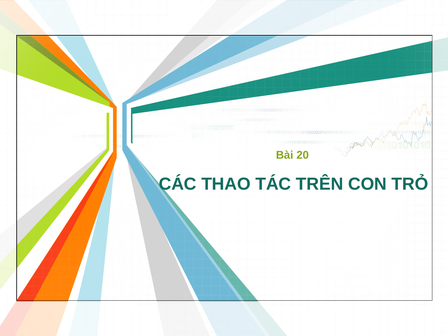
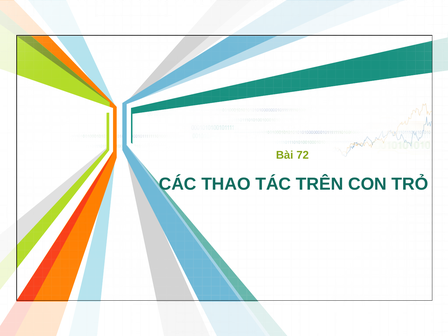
20: 20 -> 72
